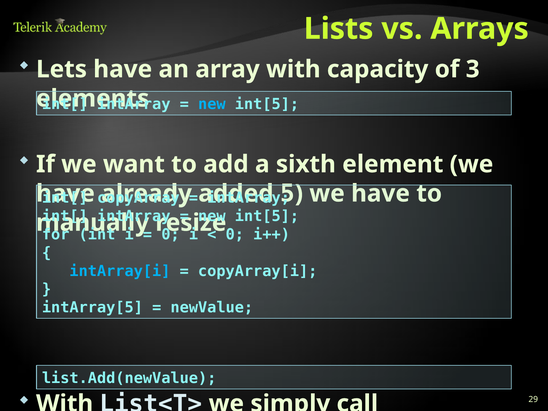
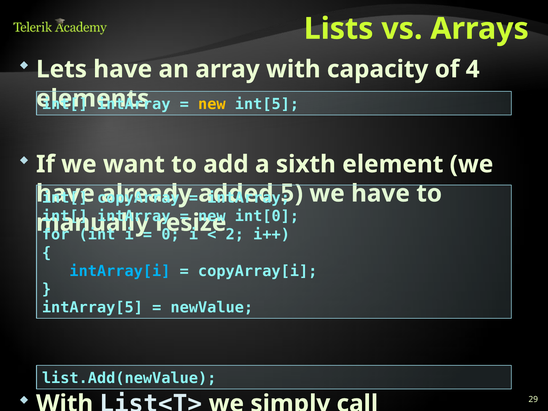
3: 3 -> 4
new at (212, 104) colour: light blue -> yellow
int[5 at (267, 216): int[5 -> int[0
0 at (235, 234): 0 -> 2
